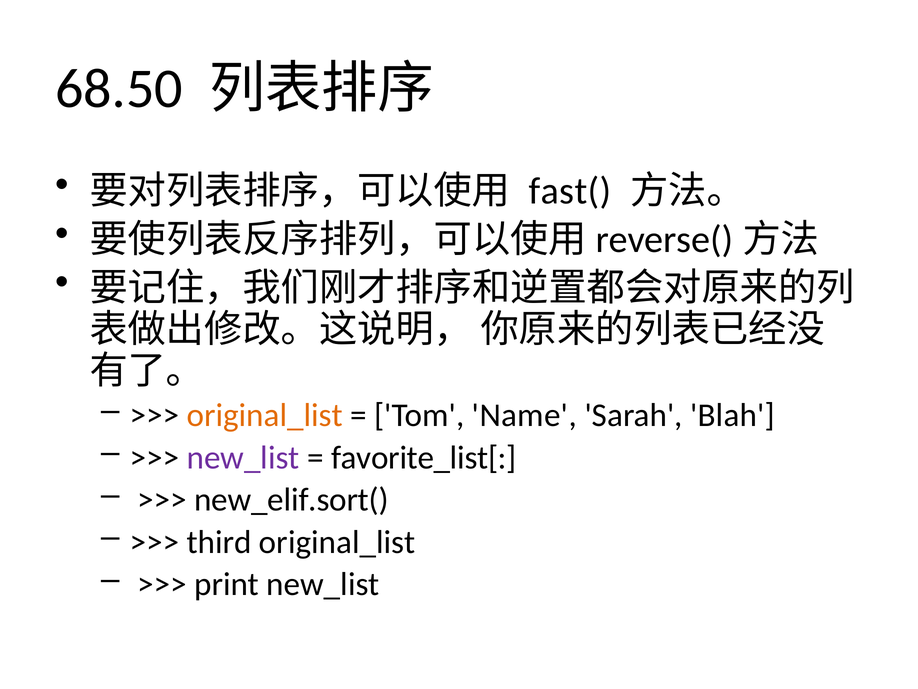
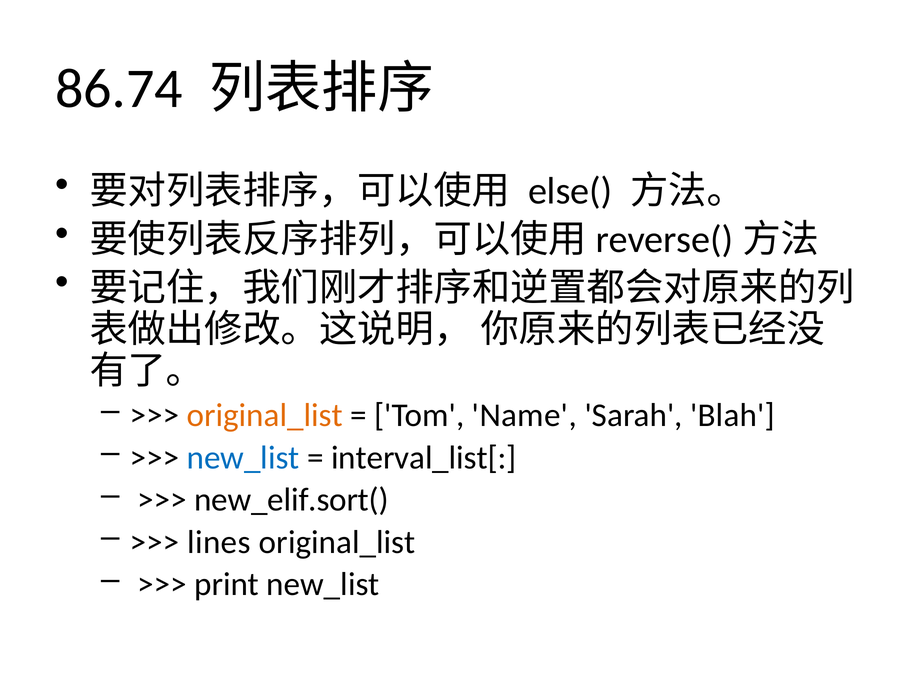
68.50: 68.50 -> 86.74
fast(: fast( -> else(
new_list at (243, 457) colour: purple -> blue
favorite_list[: favorite_list[ -> interval_list[
third: third -> lines
